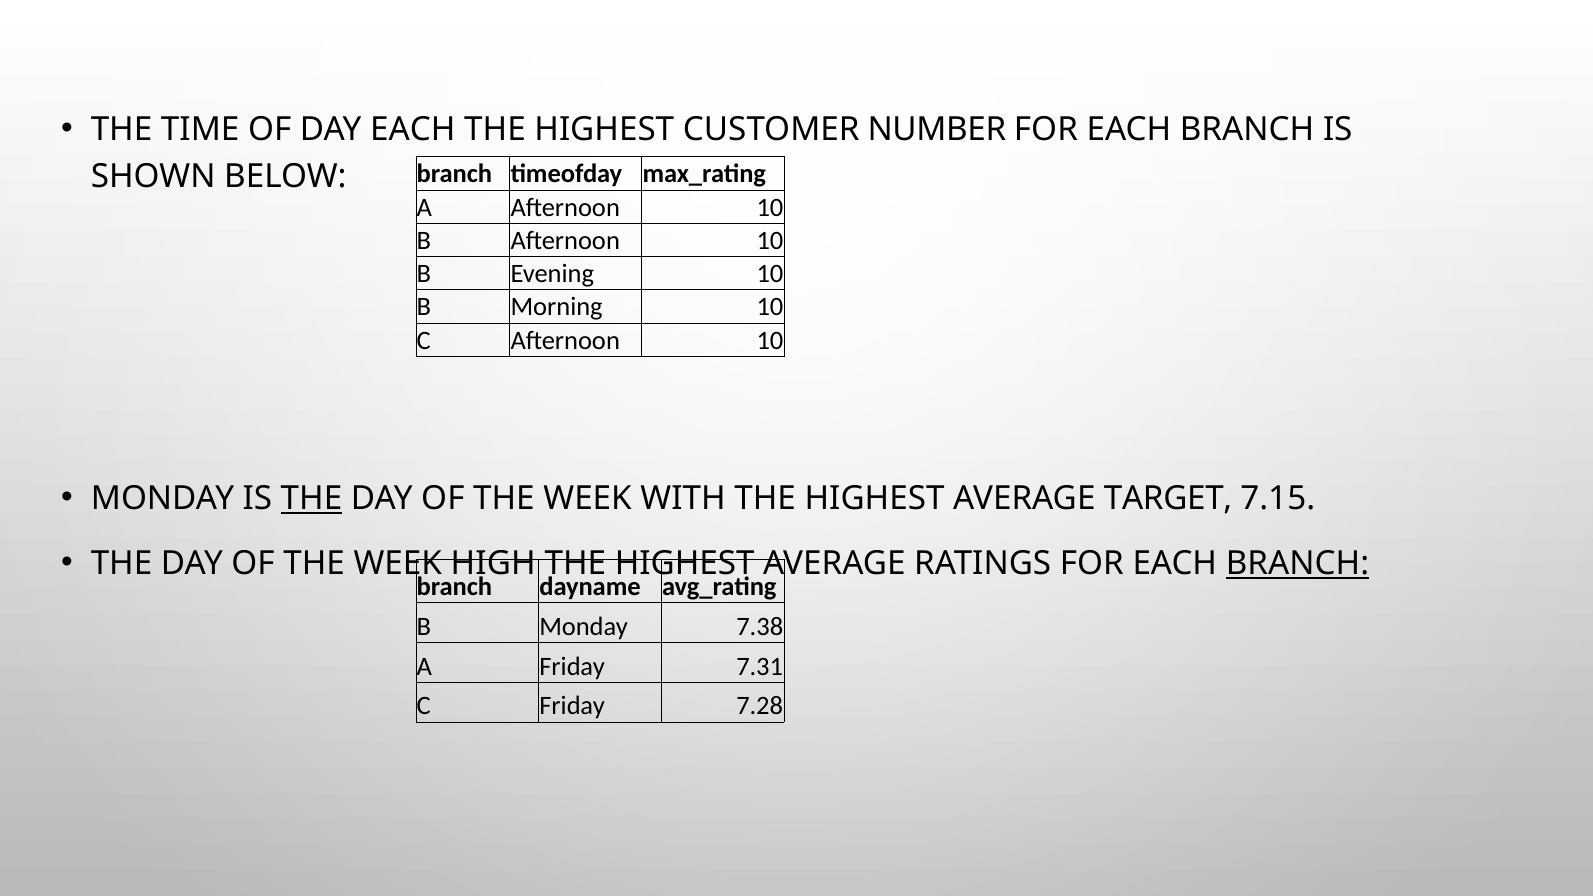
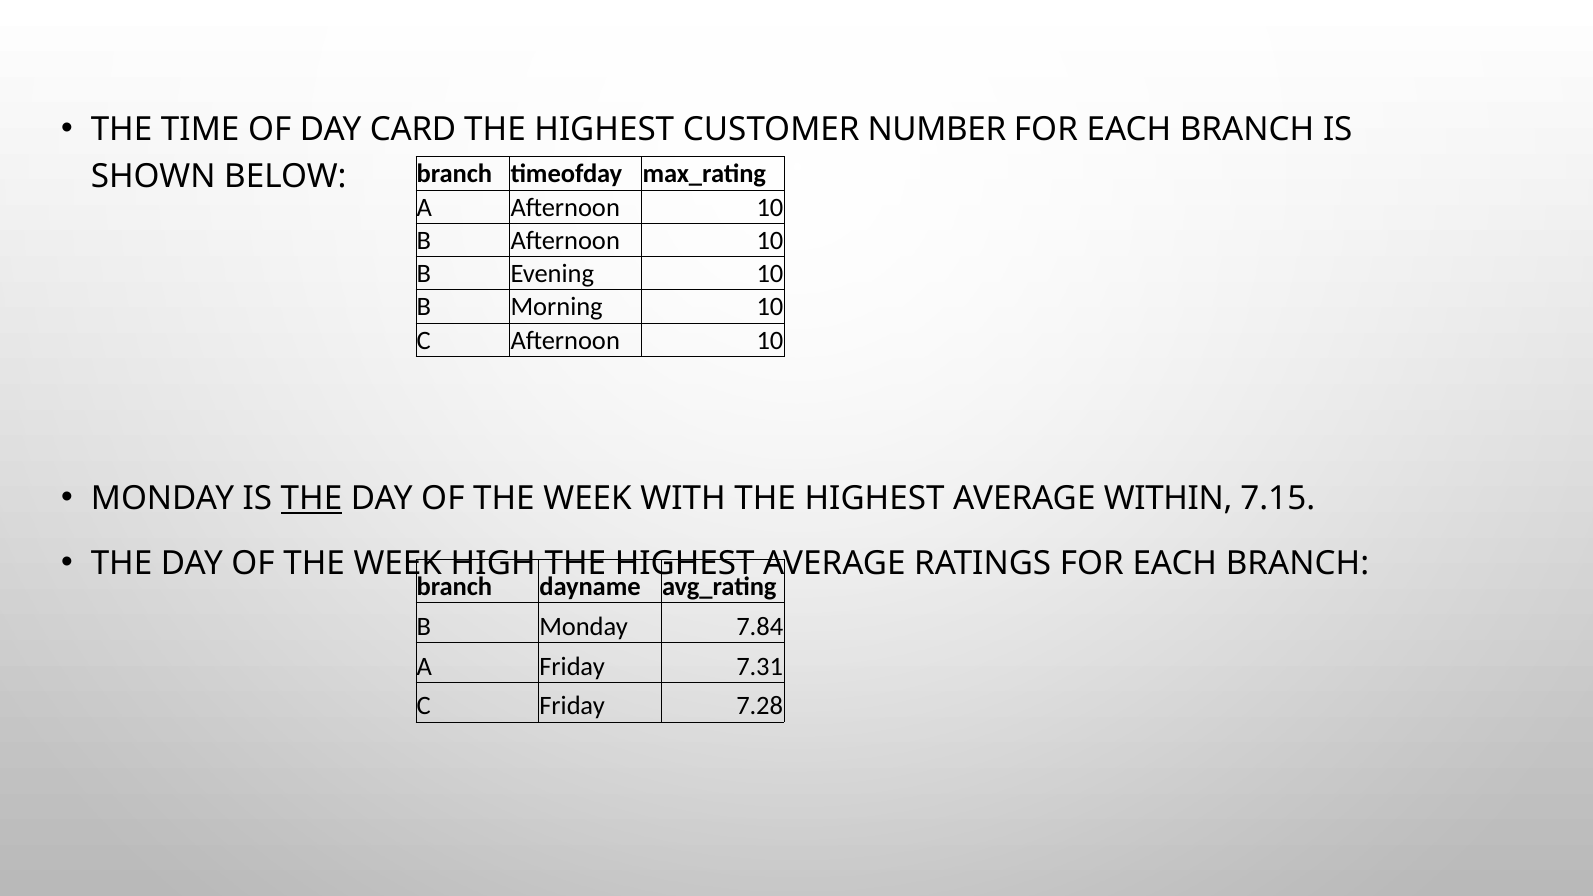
DAY EACH: EACH -> CARD
TARGET: TARGET -> WITHIN
BRANCH at (1298, 563) underline: present -> none
7.38: 7.38 -> 7.84
